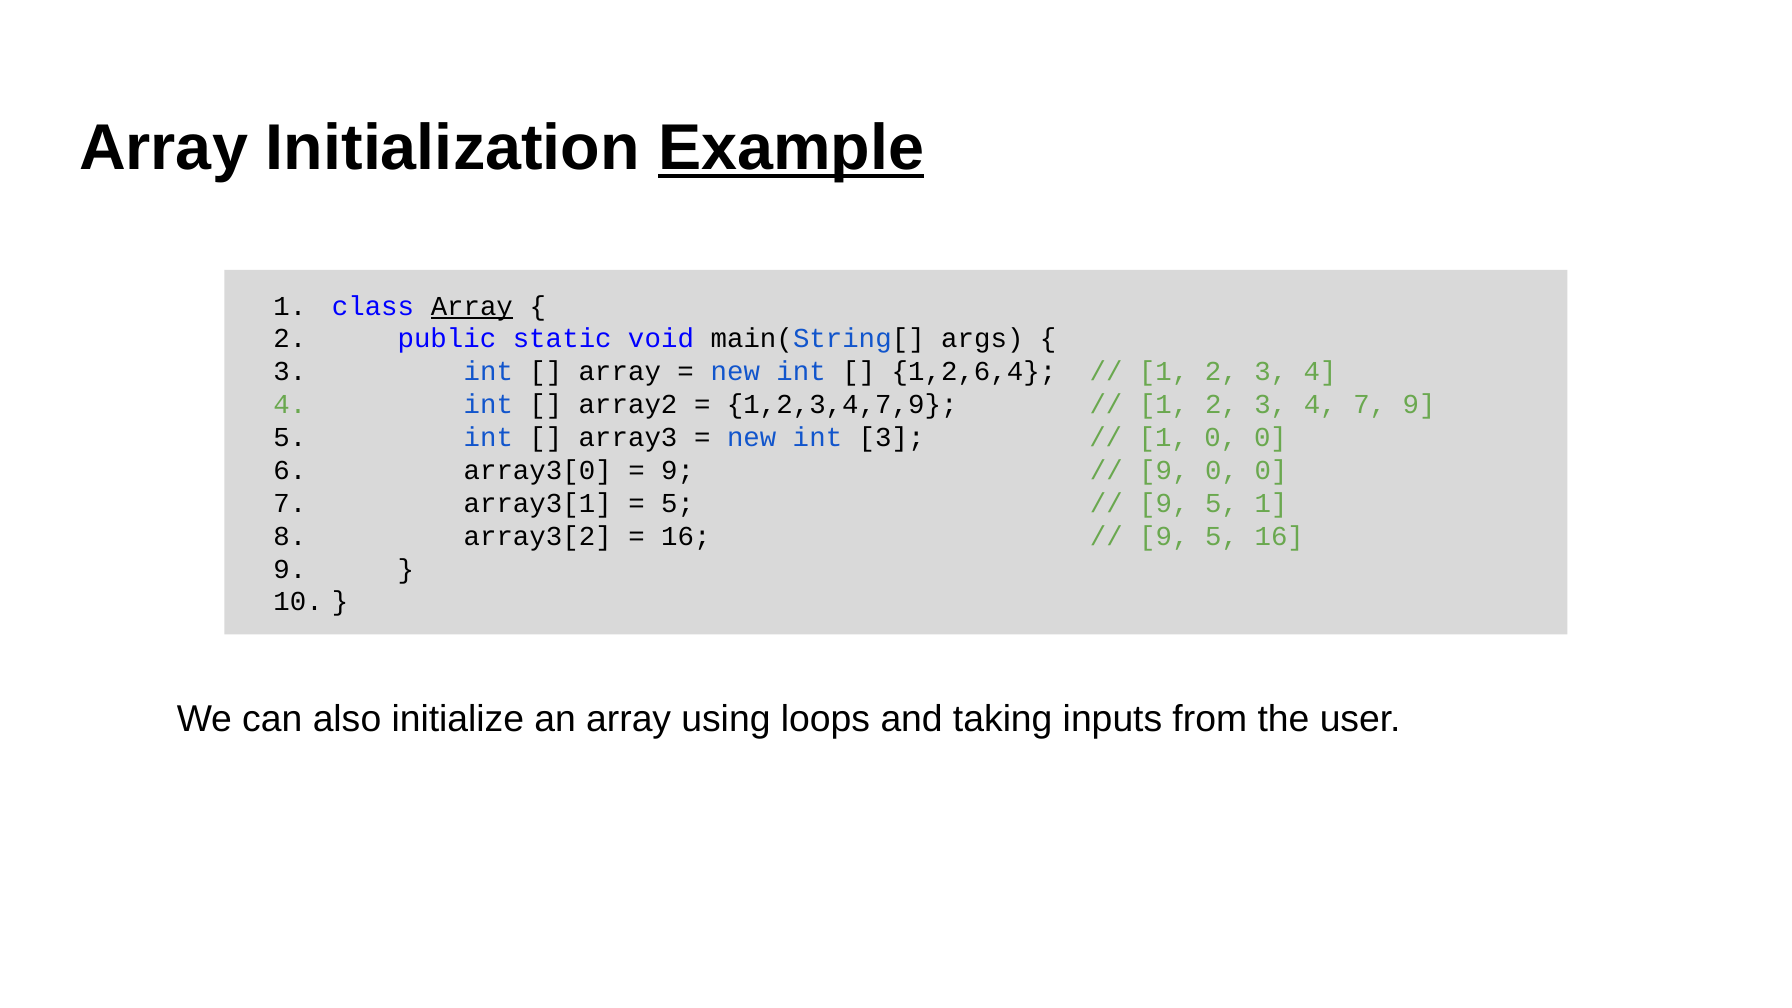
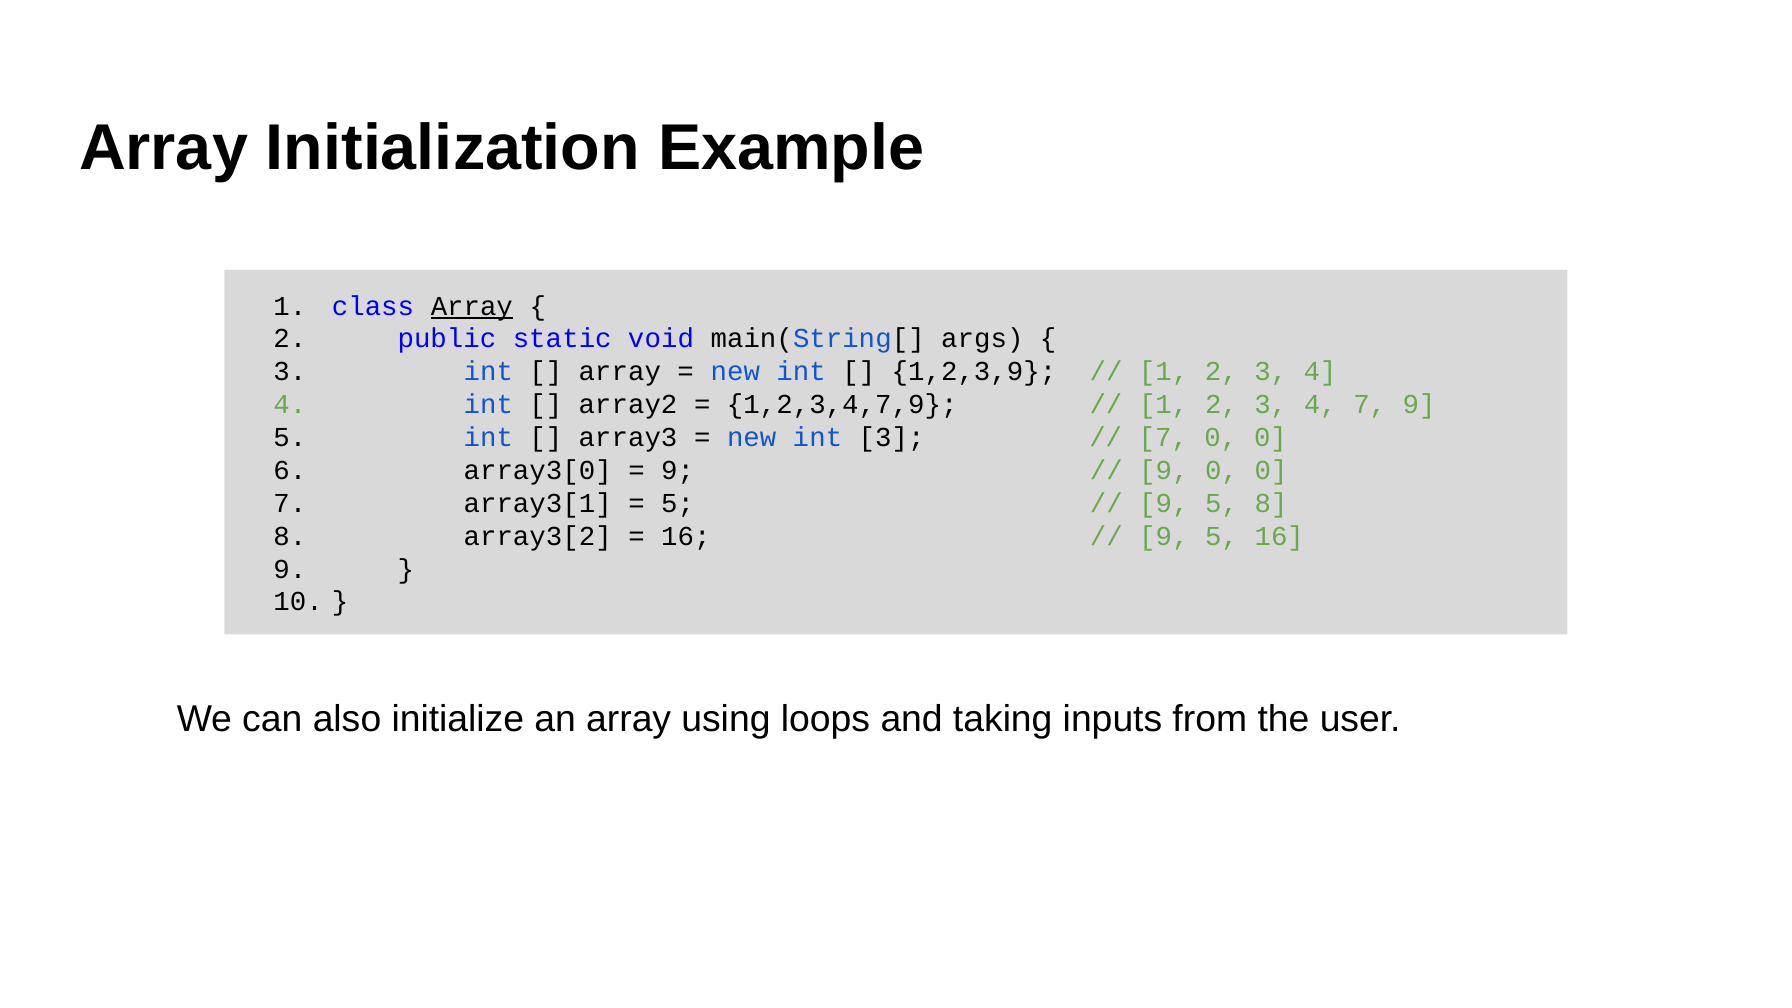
Example underline: present -> none
1,2,6,4: 1,2,6,4 -> 1,2,3,9
1 at (1163, 438): 1 -> 7
5 1: 1 -> 8
